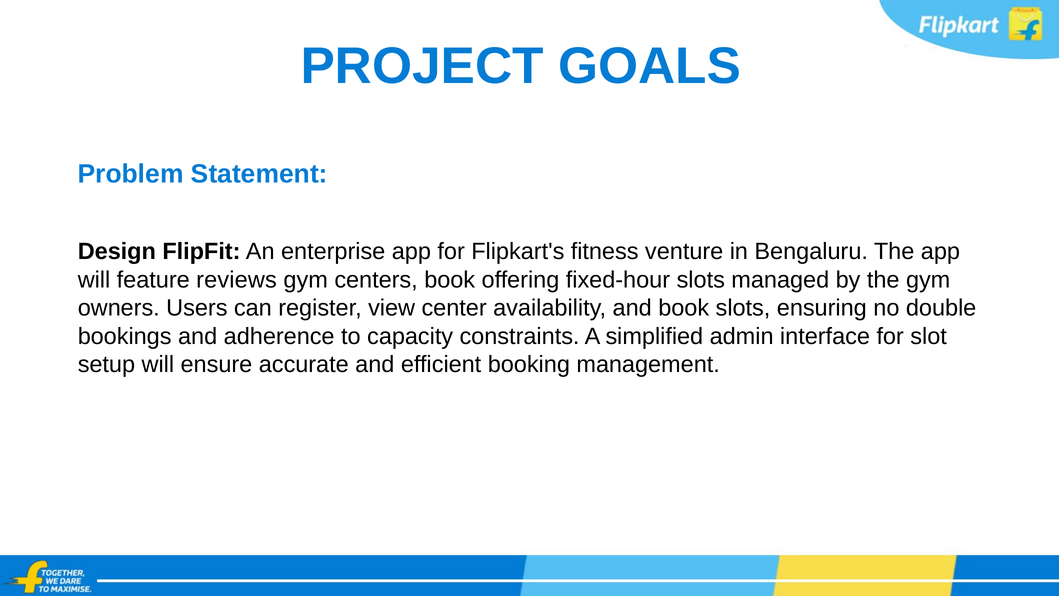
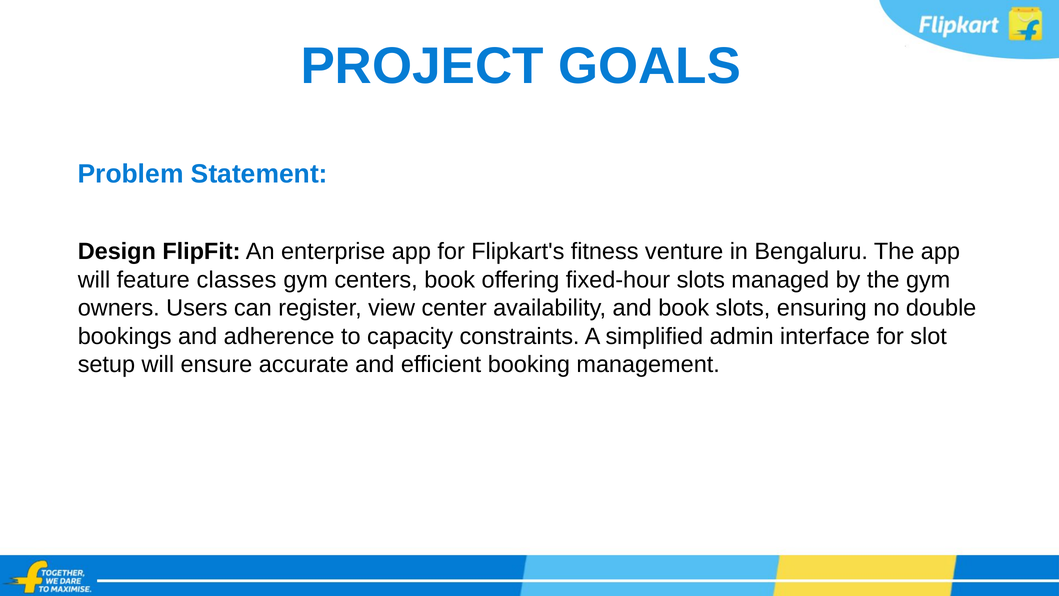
reviews: reviews -> classes
